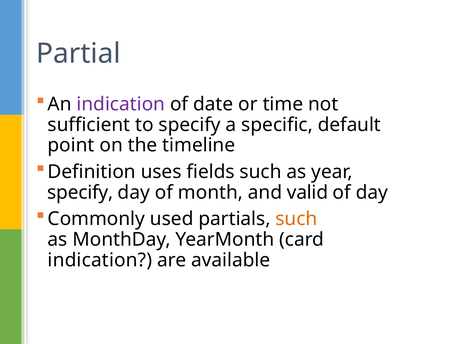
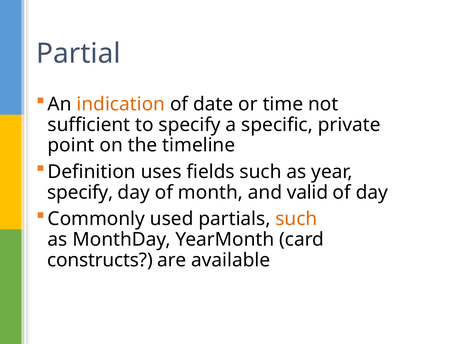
indication at (121, 104) colour: purple -> orange
default: default -> private
indication at (100, 260): indication -> constructs
